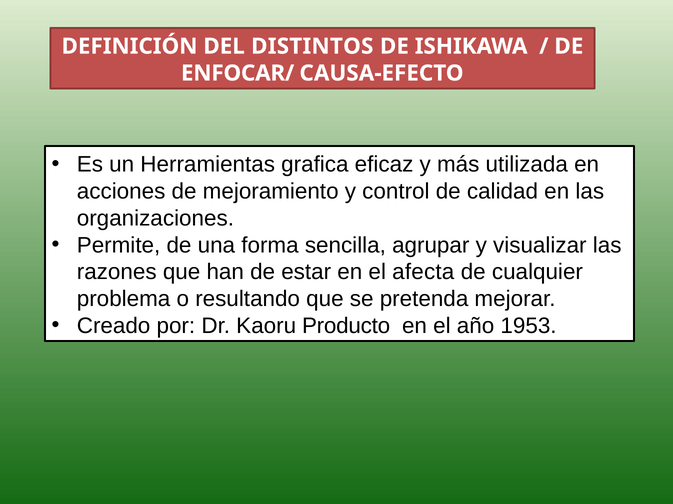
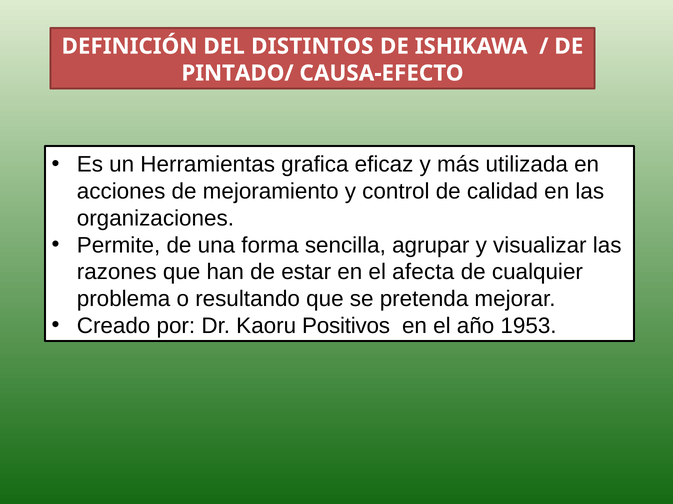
ENFOCAR/: ENFOCAR/ -> PINTADO/
Producto: Producto -> Positivos
